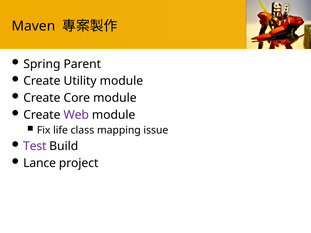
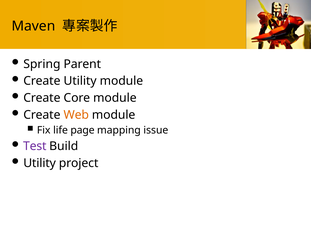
Web colour: purple -> orange
class: class -> page
Lance at (40, 163): Lance -> Utility
